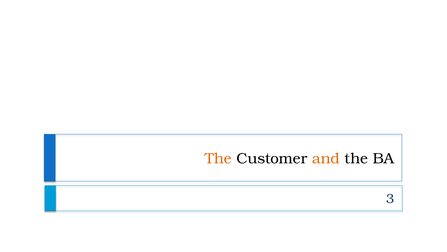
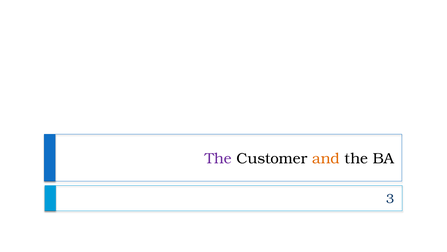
The at (218, 158) colour: orange -> purple
